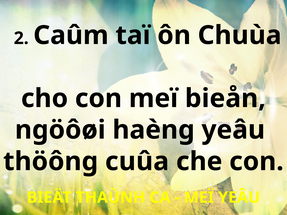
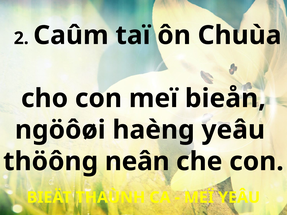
cuûa: cuûa -> neân
